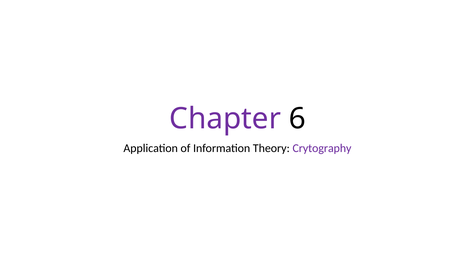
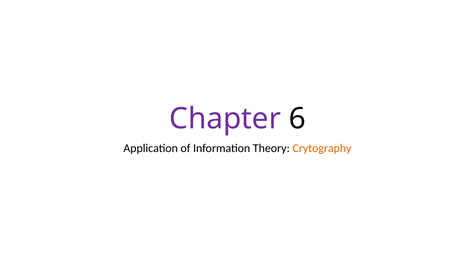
Crytography colour: purple -> orange
